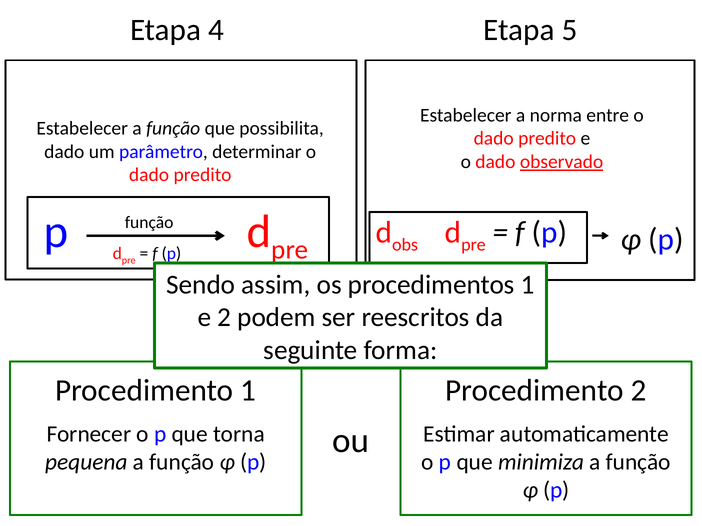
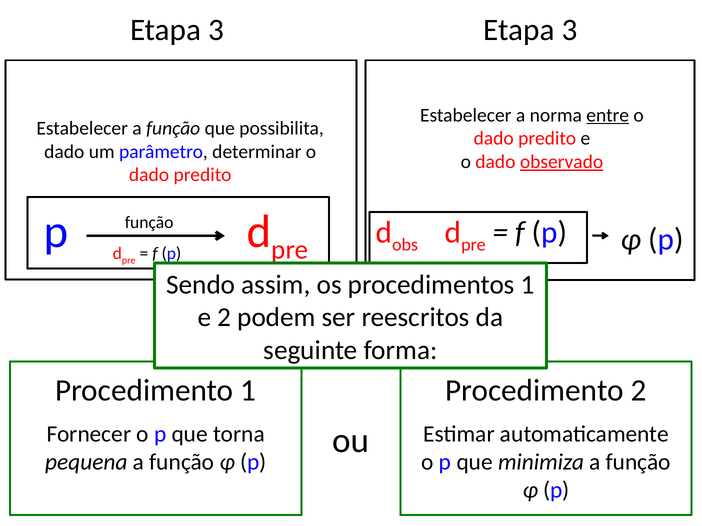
4 at (216, 30): 4 -> 3
5 at (569, 30): 5 -> 3
entre underline: none -> present
